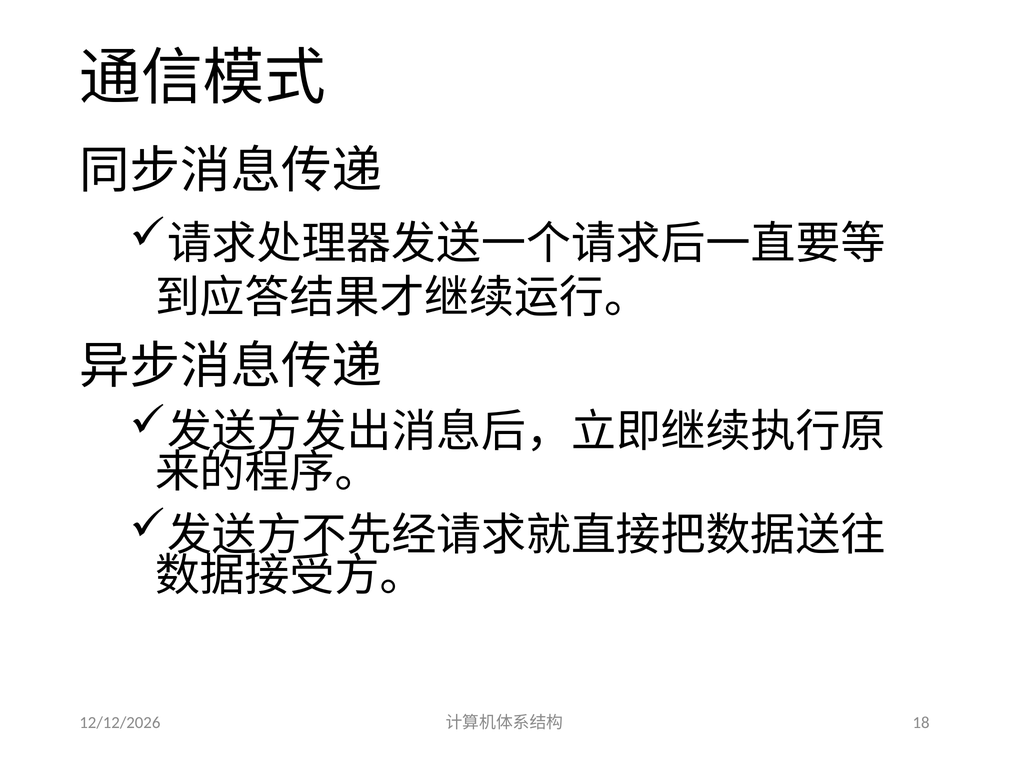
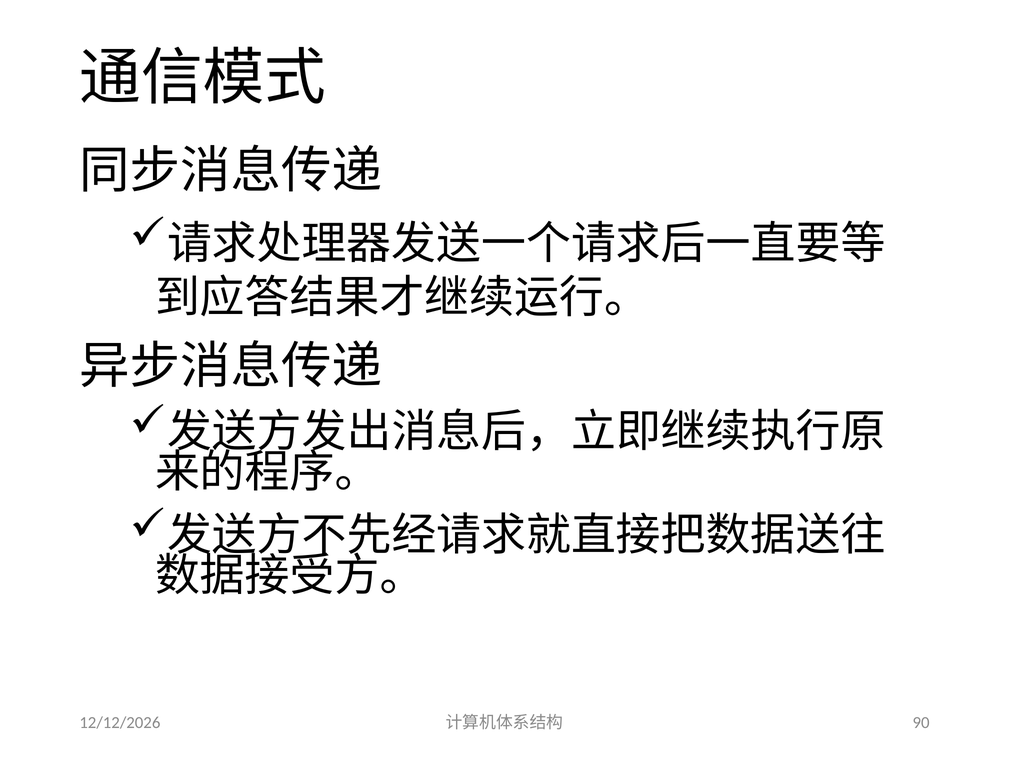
18: 18 -> 90
